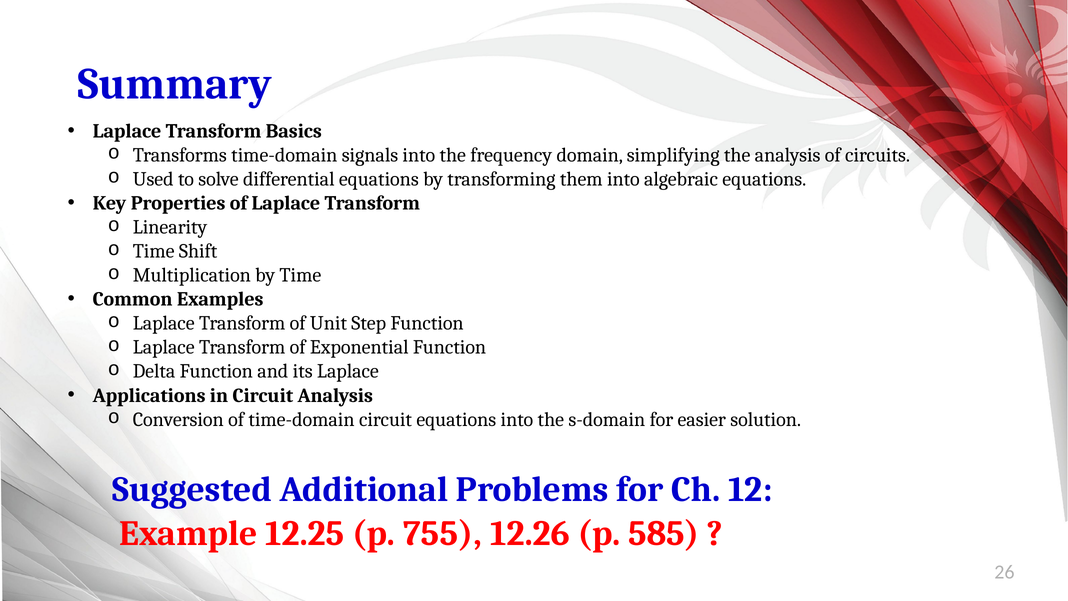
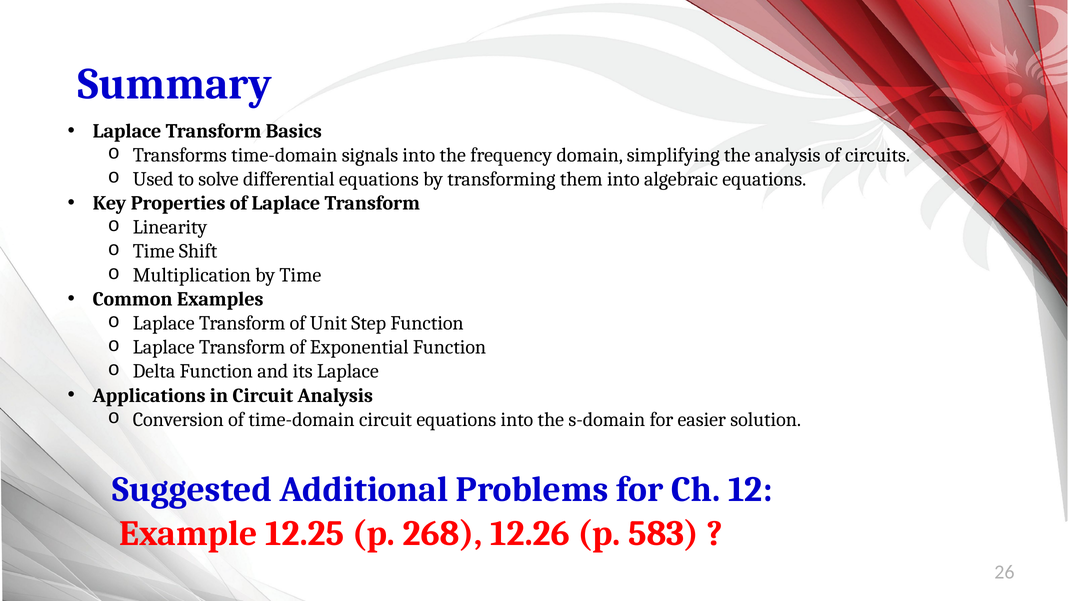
755: 755 -> 268
585: 585 -> 583
